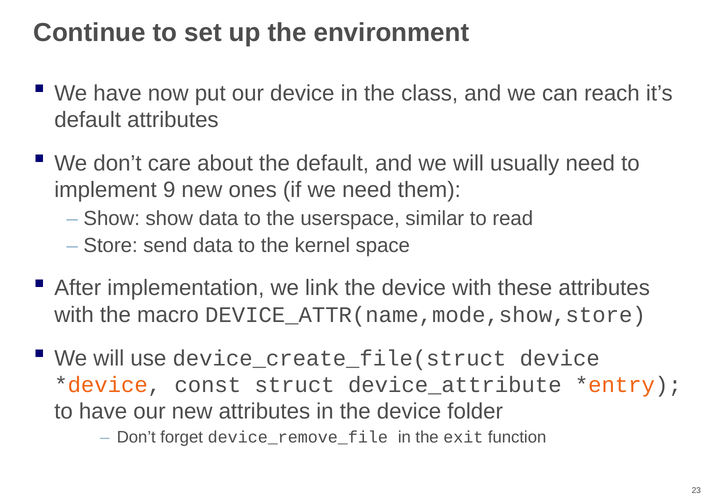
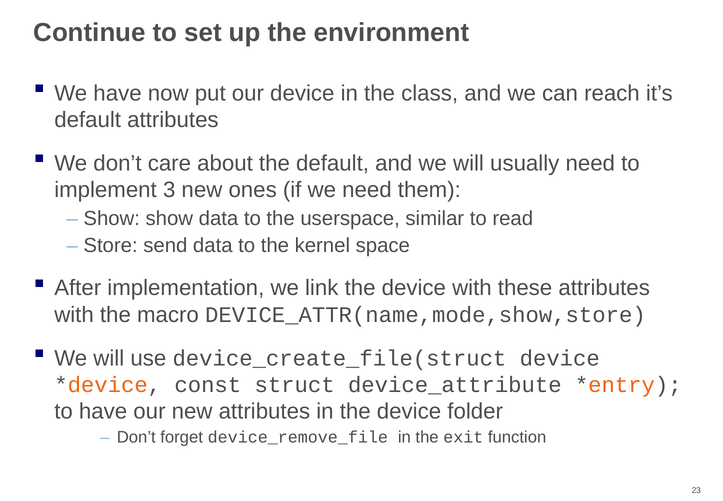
9: 9 -> 3
